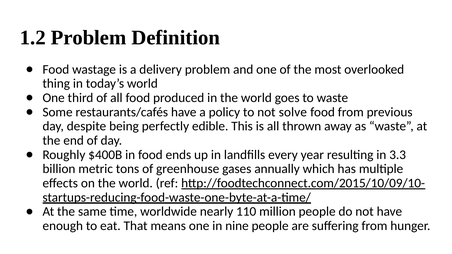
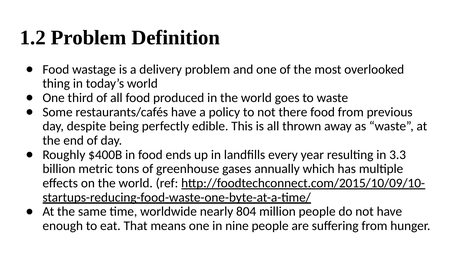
solve: solve -> there
110: 110 -> 804
